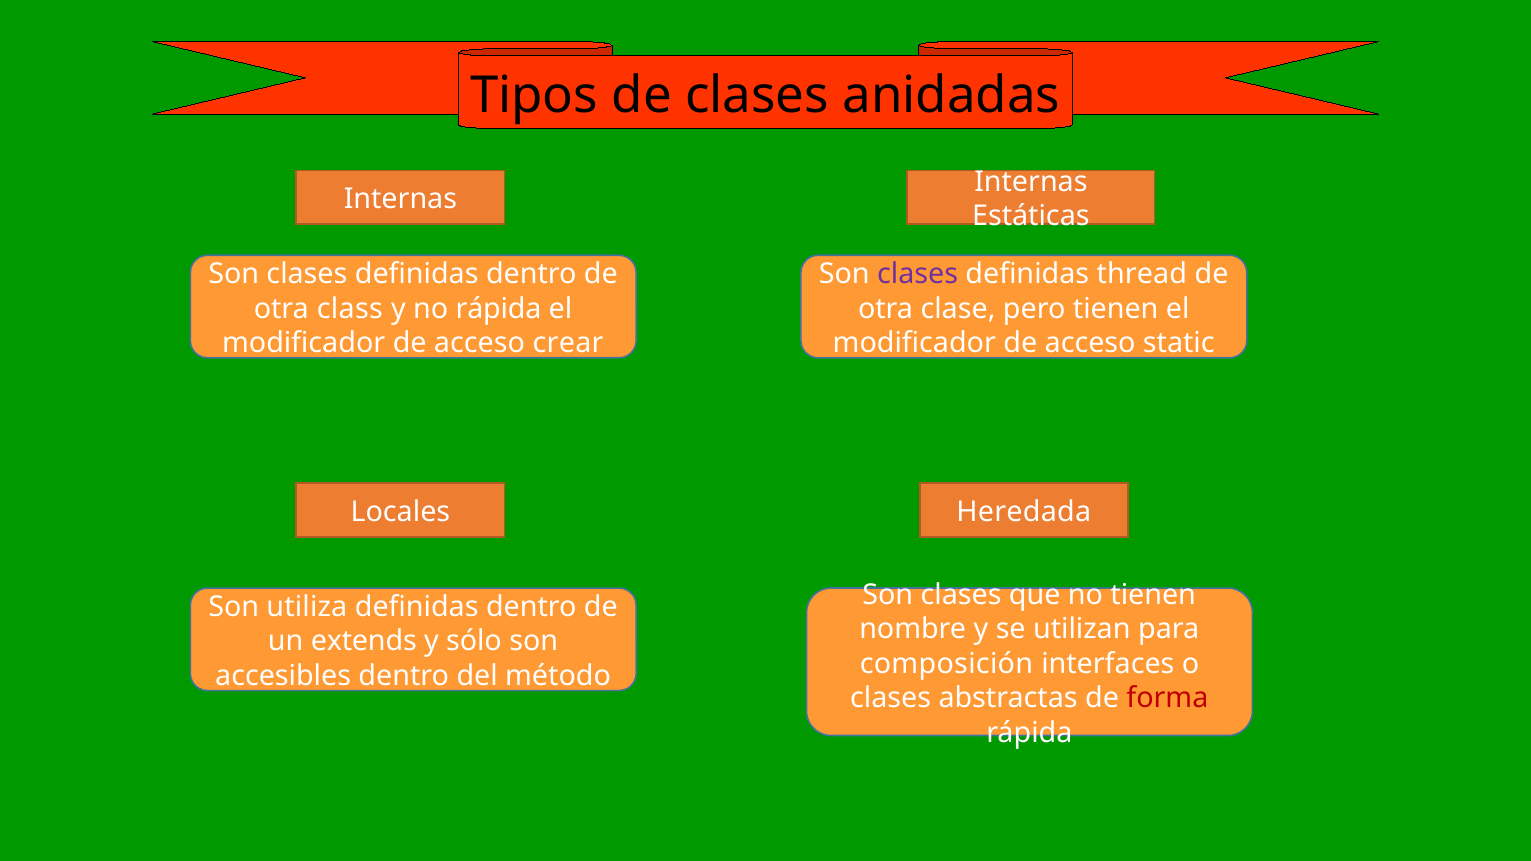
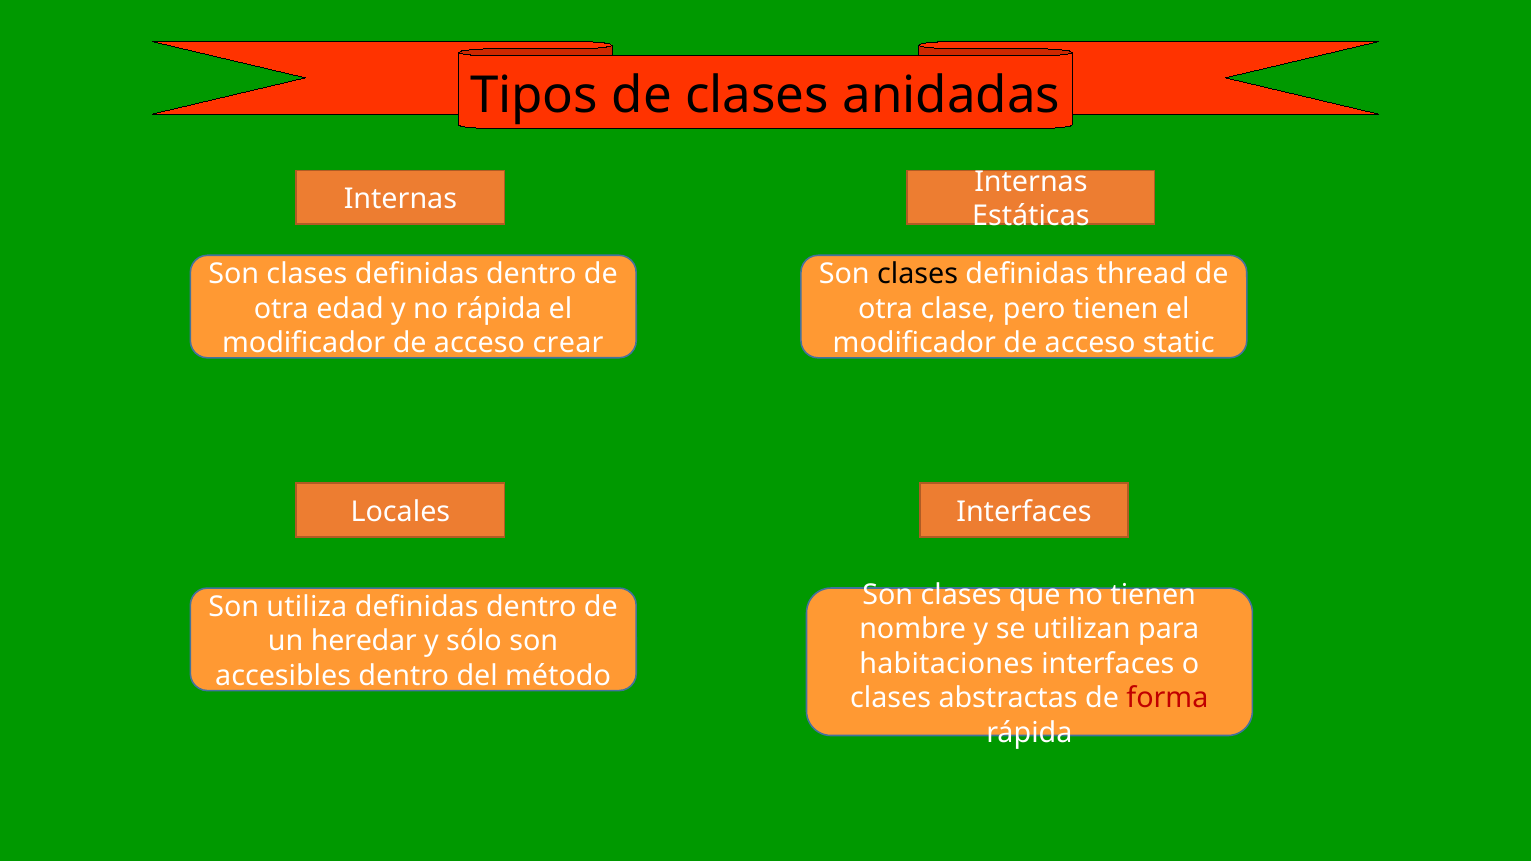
clases at (918, 274) colour: purple -> black
class: class -> edad
Heredada at (1024, 512): Heredada -> Interfaces
extends: extends -> heredar
composición: composición -> habitaciones
